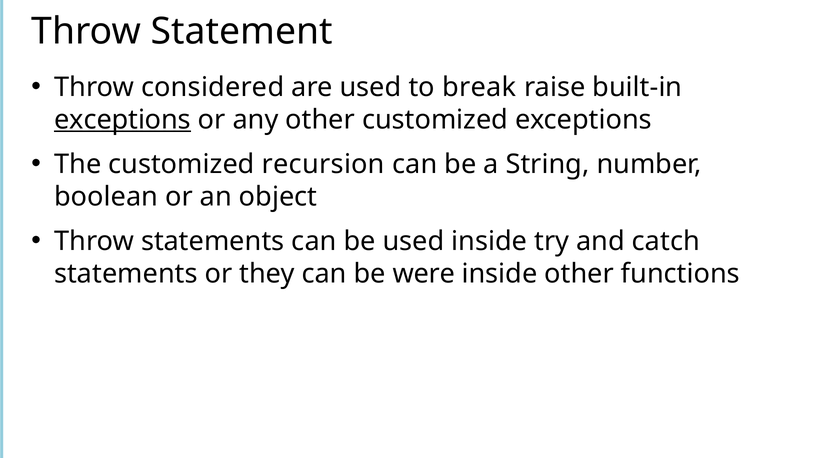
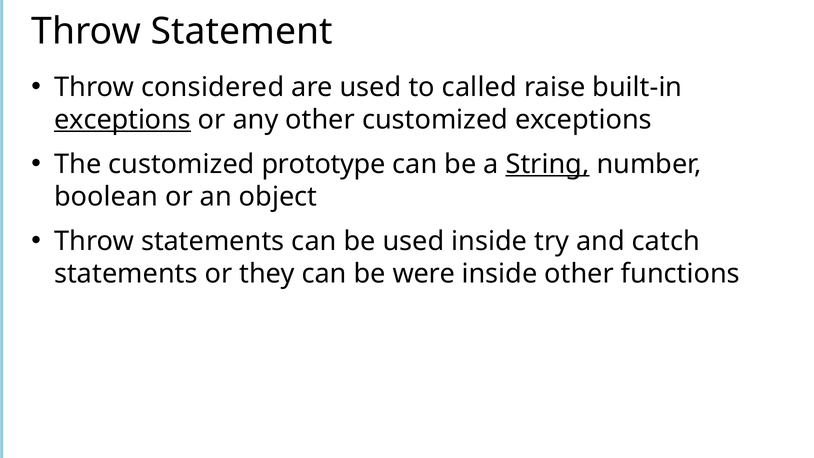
break: break -> called
recursion: recursion -> prototype
String underline: none -> present
